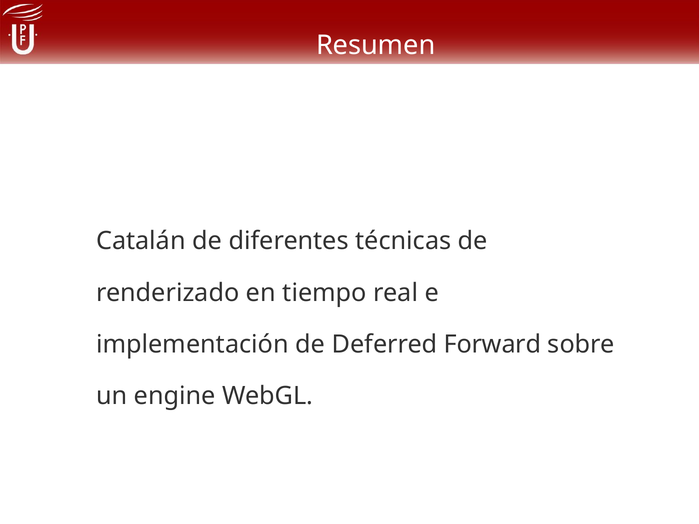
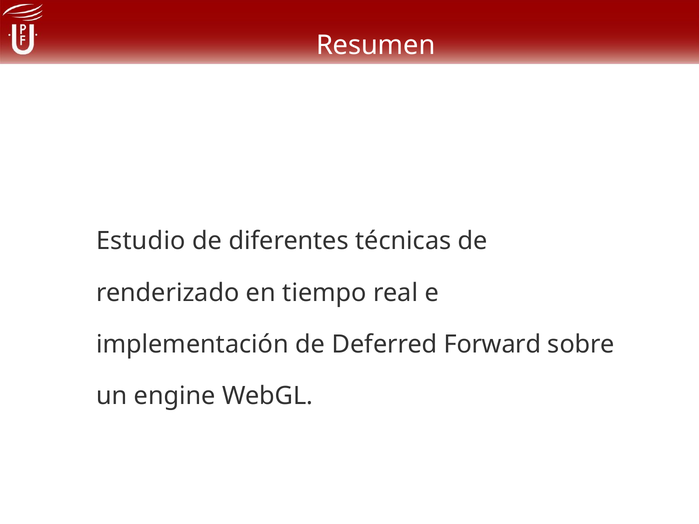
Catalán: Catalán -> Estudio
